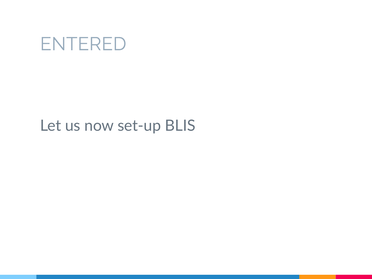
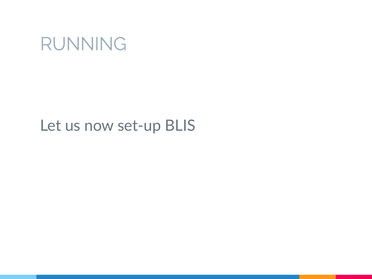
ENTERED: ENTERED -> RUNNING
